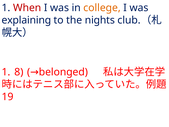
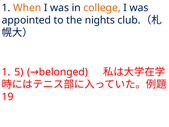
When colour: red -> orange
explaining: explaining -> appointed
8: 8 -> 5
